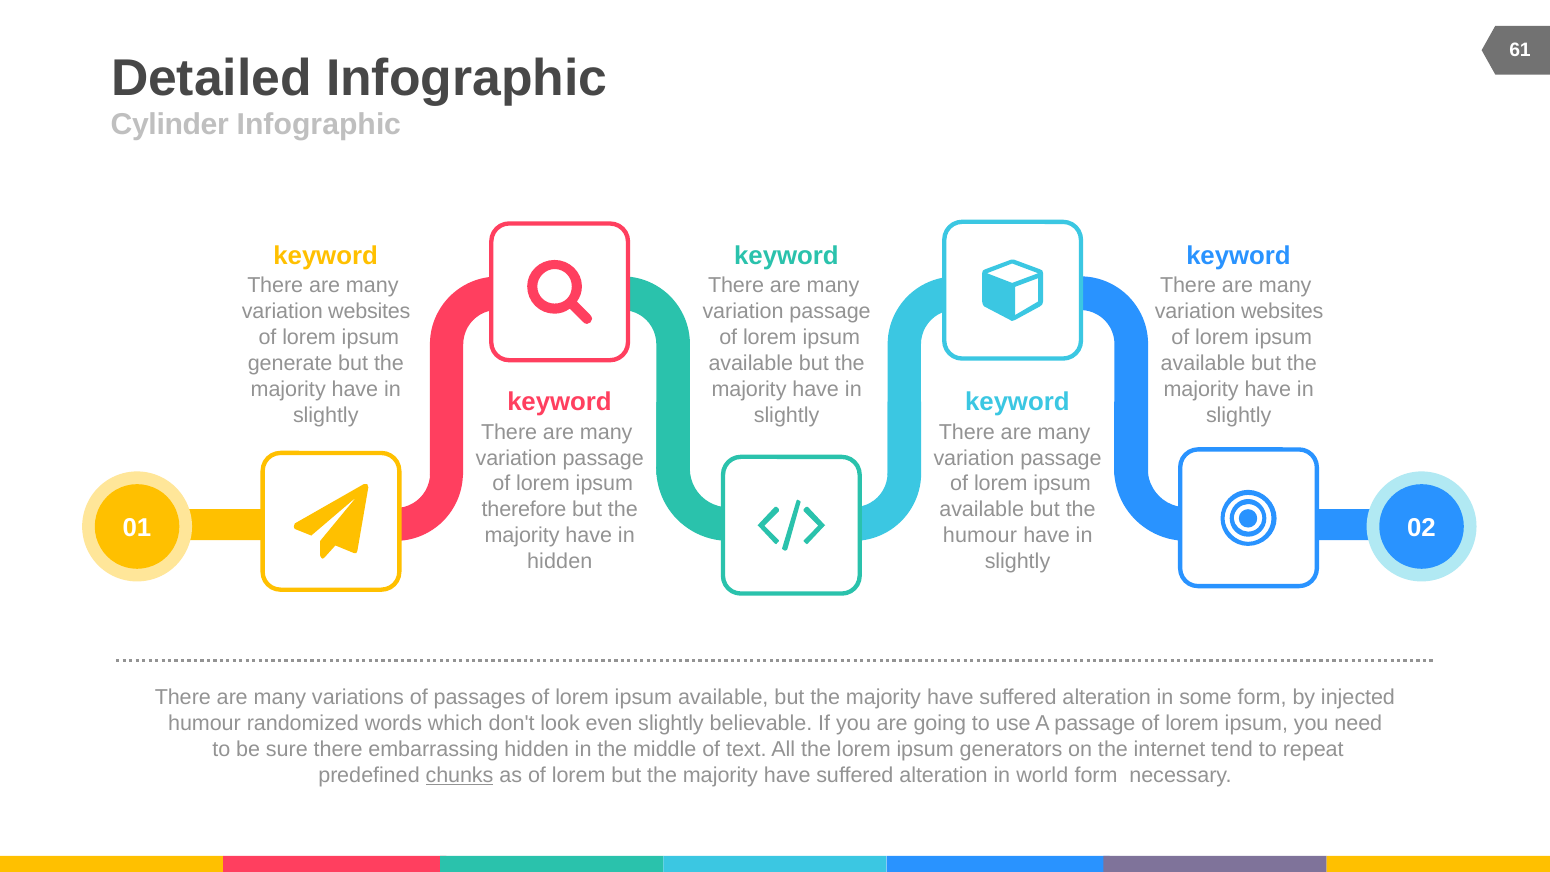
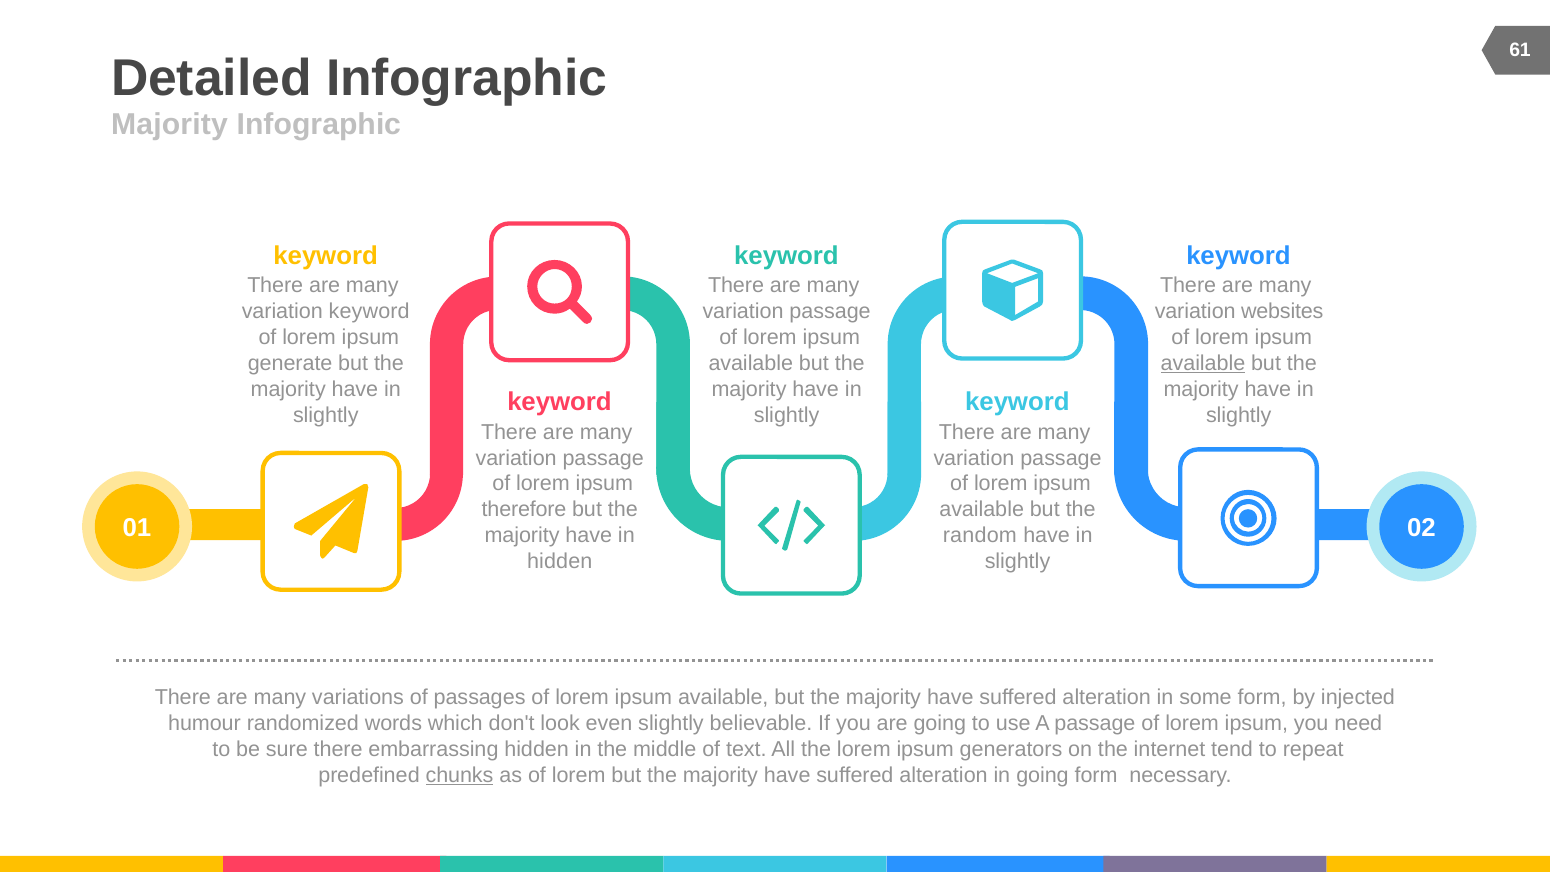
Cylinder at (170, 124): Cylinder -> Majority
websites at (369, 311): websites -> keyword
available at (1203, 363) underline: none -> present
humour at (980, 536): humour -> random
in world: world -> going
